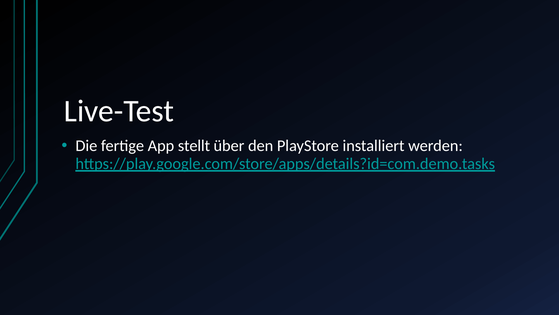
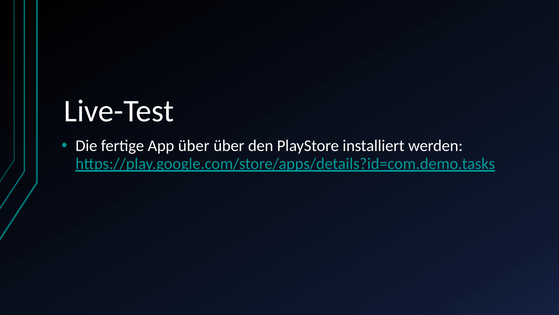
App stellt: stellt -> über
